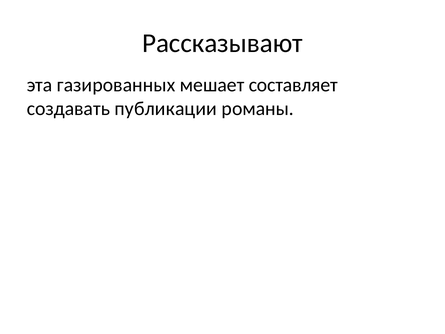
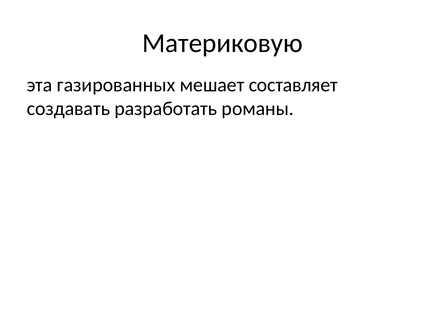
Рассказывают: Рассказывают -> Материковую
публикации: публикации -> разработать
